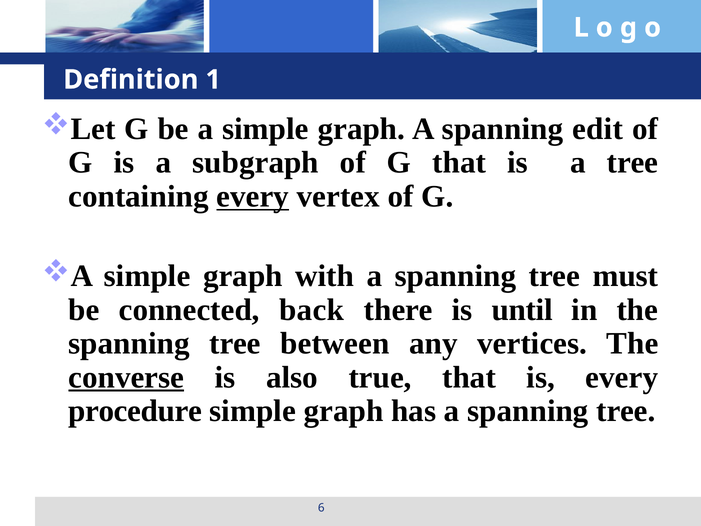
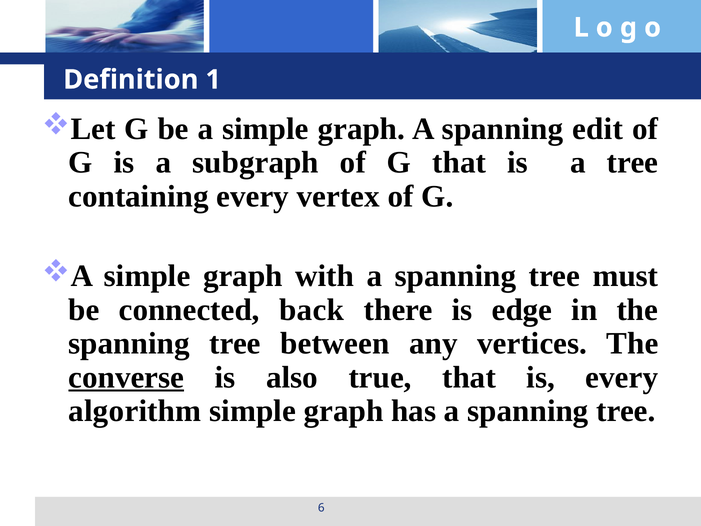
every at (253, 196) underline: present -> none
until: until -> edge
procedure: procedure -> algorithm
